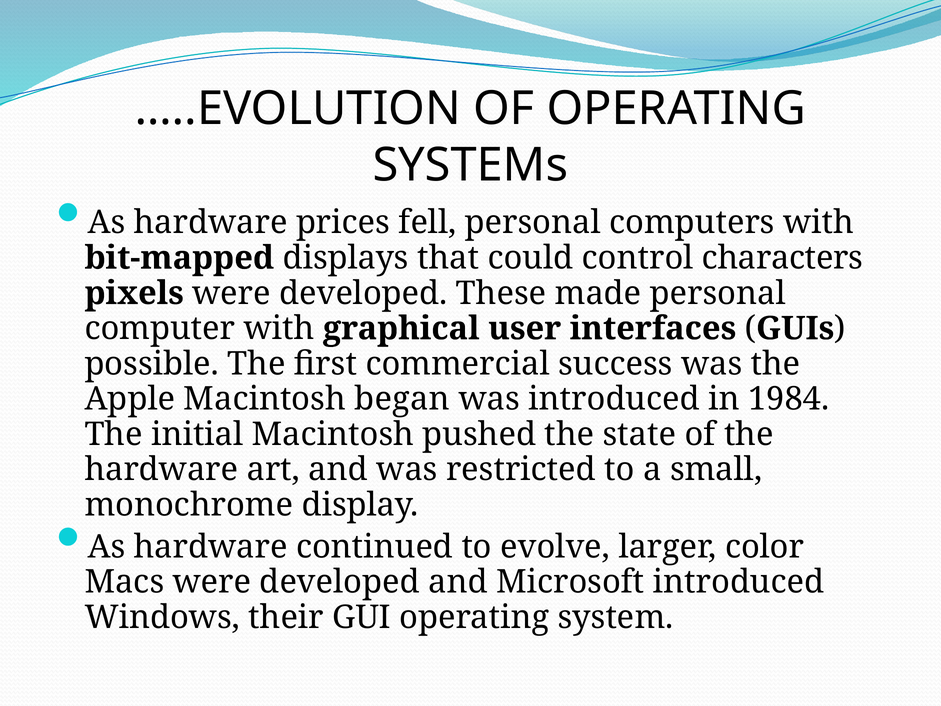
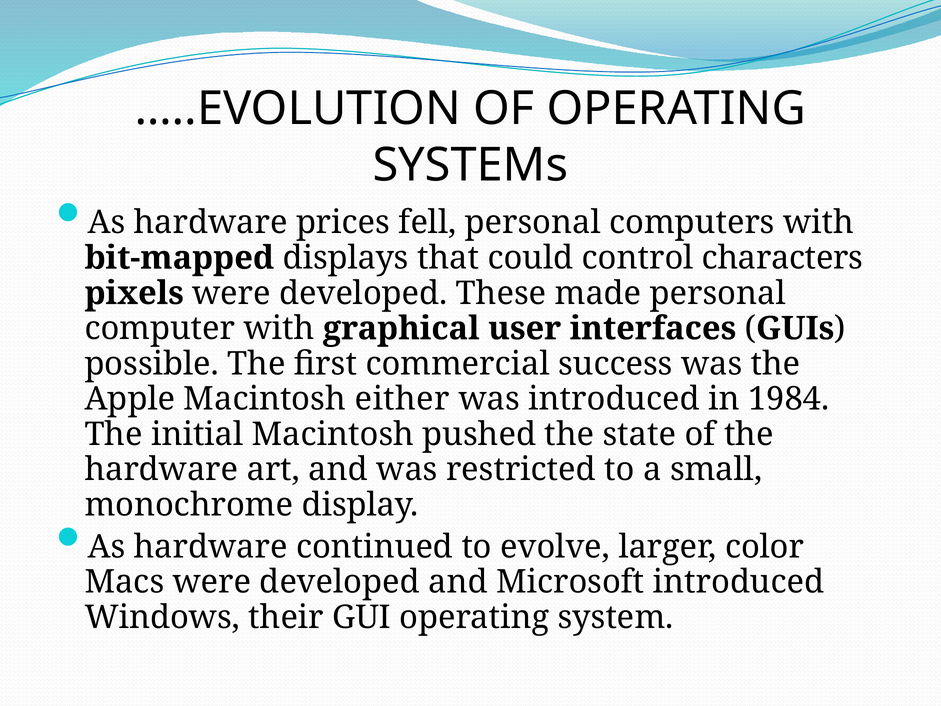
began: began -> either
